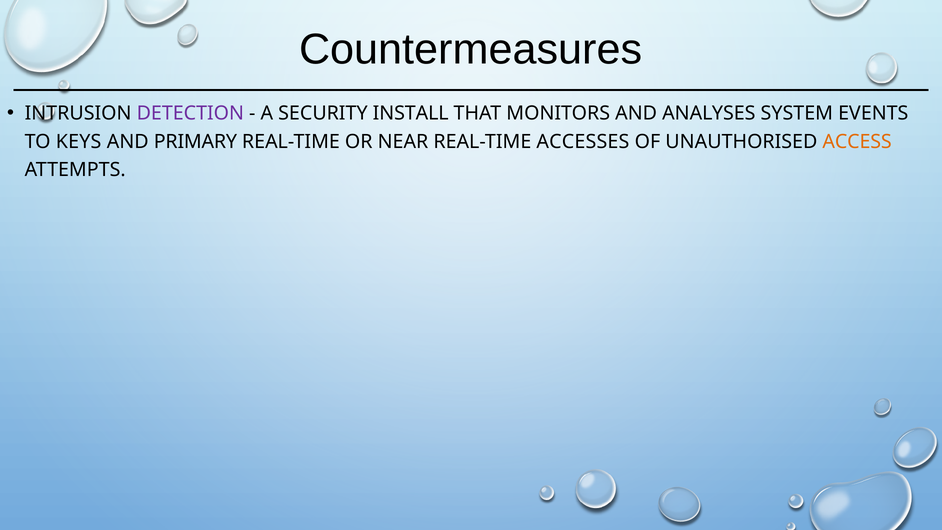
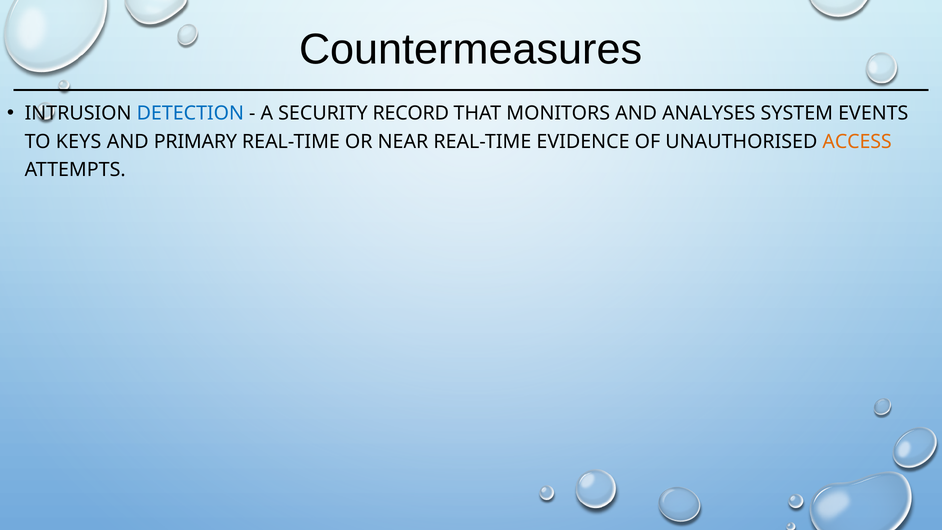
DETECTION colour: purple -> blue
INSTALL: INSTALL -> RECORD
ACCESSES: ACCESSES -> EVIDENCE
